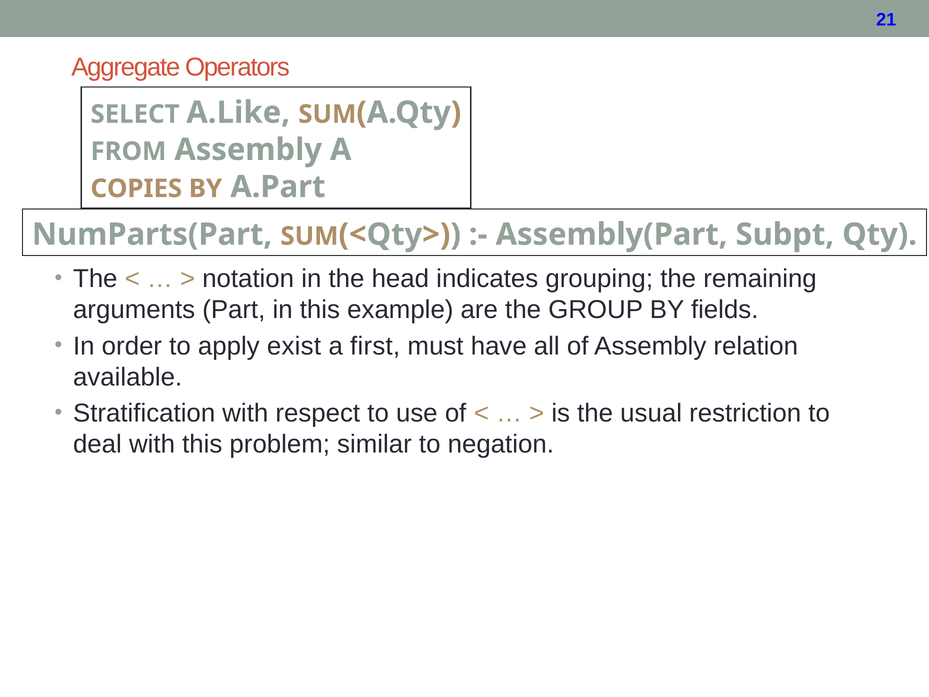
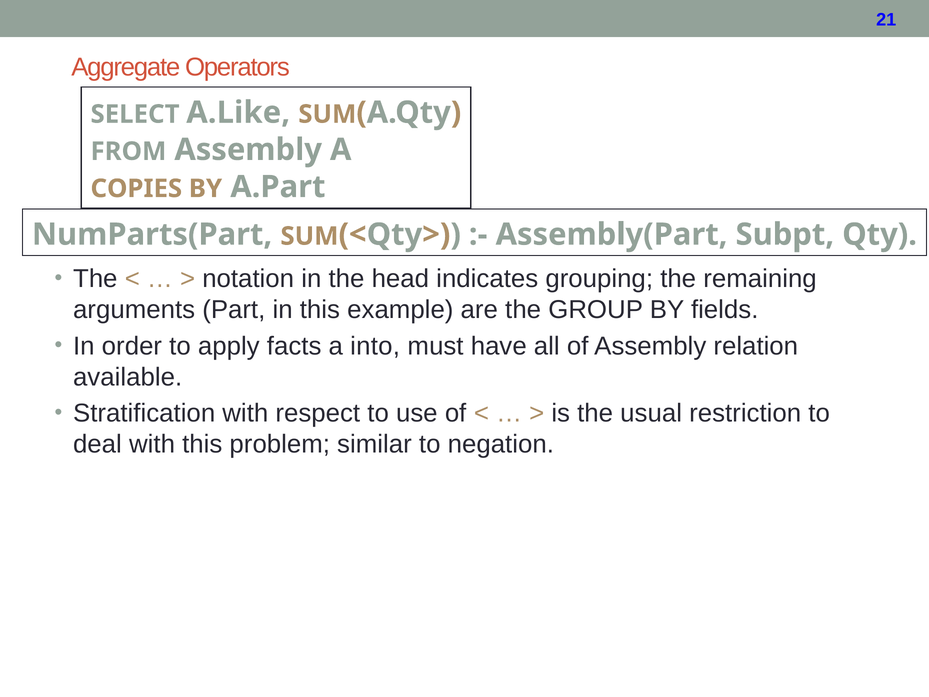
exist: exist -> facts
first: first -> into
